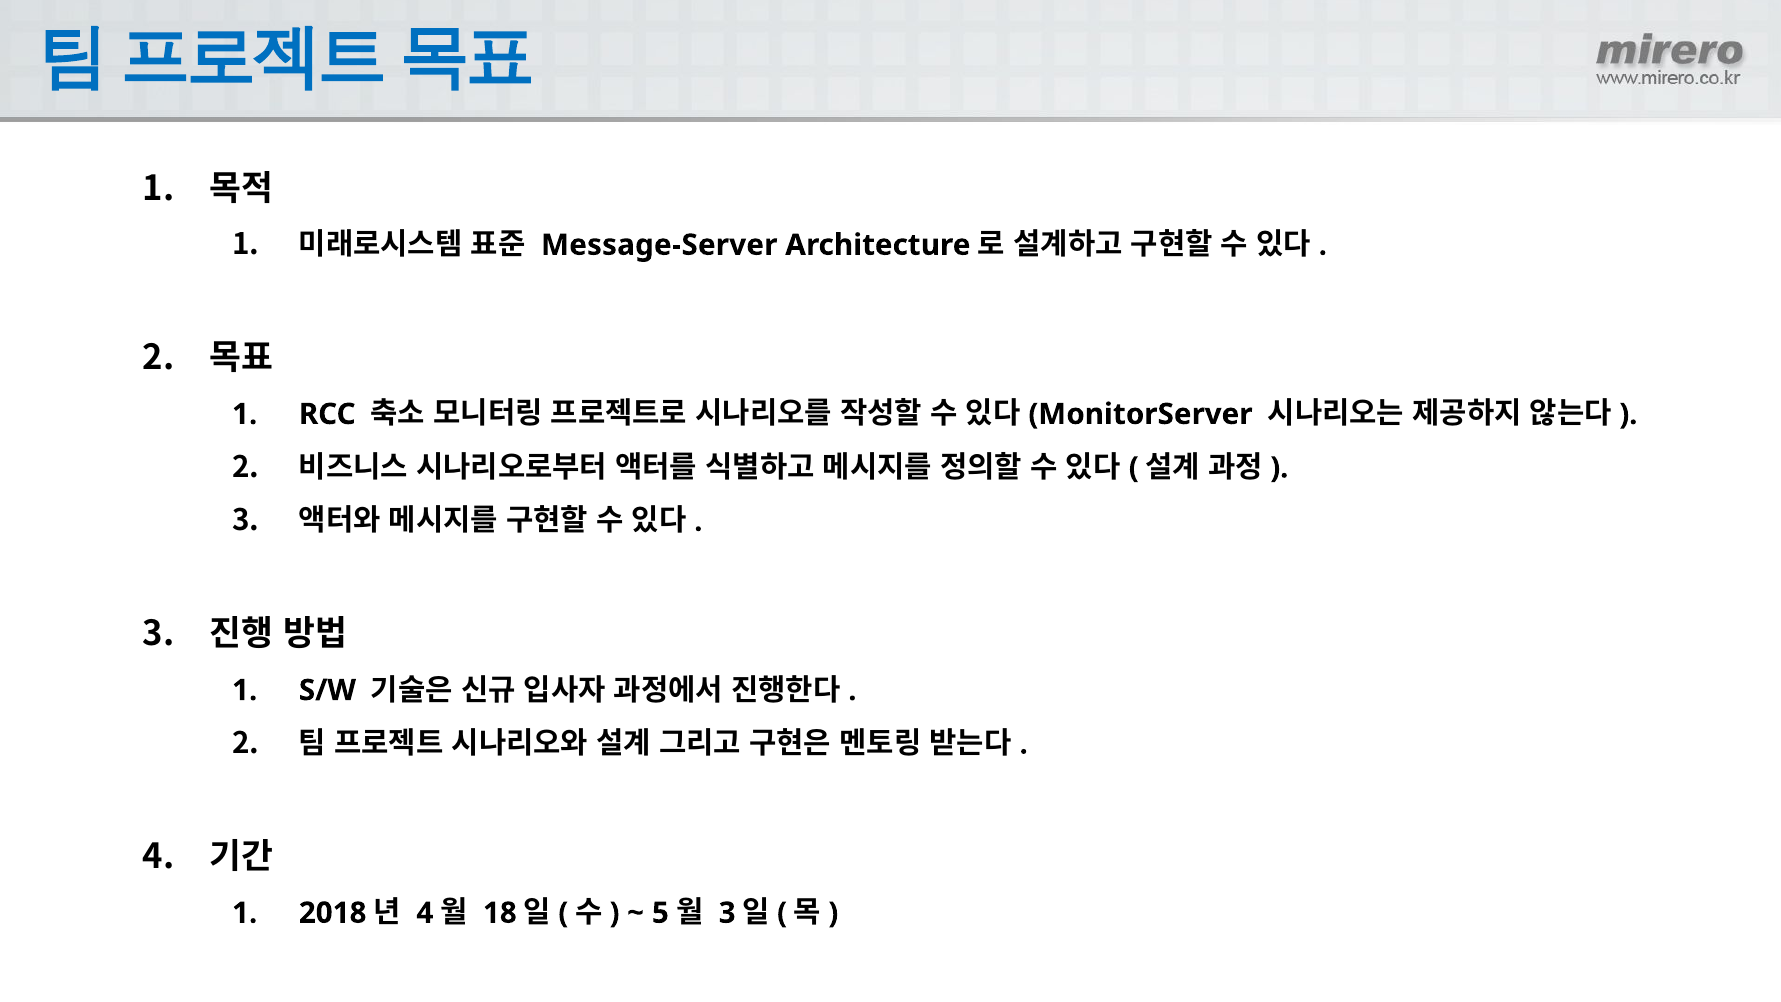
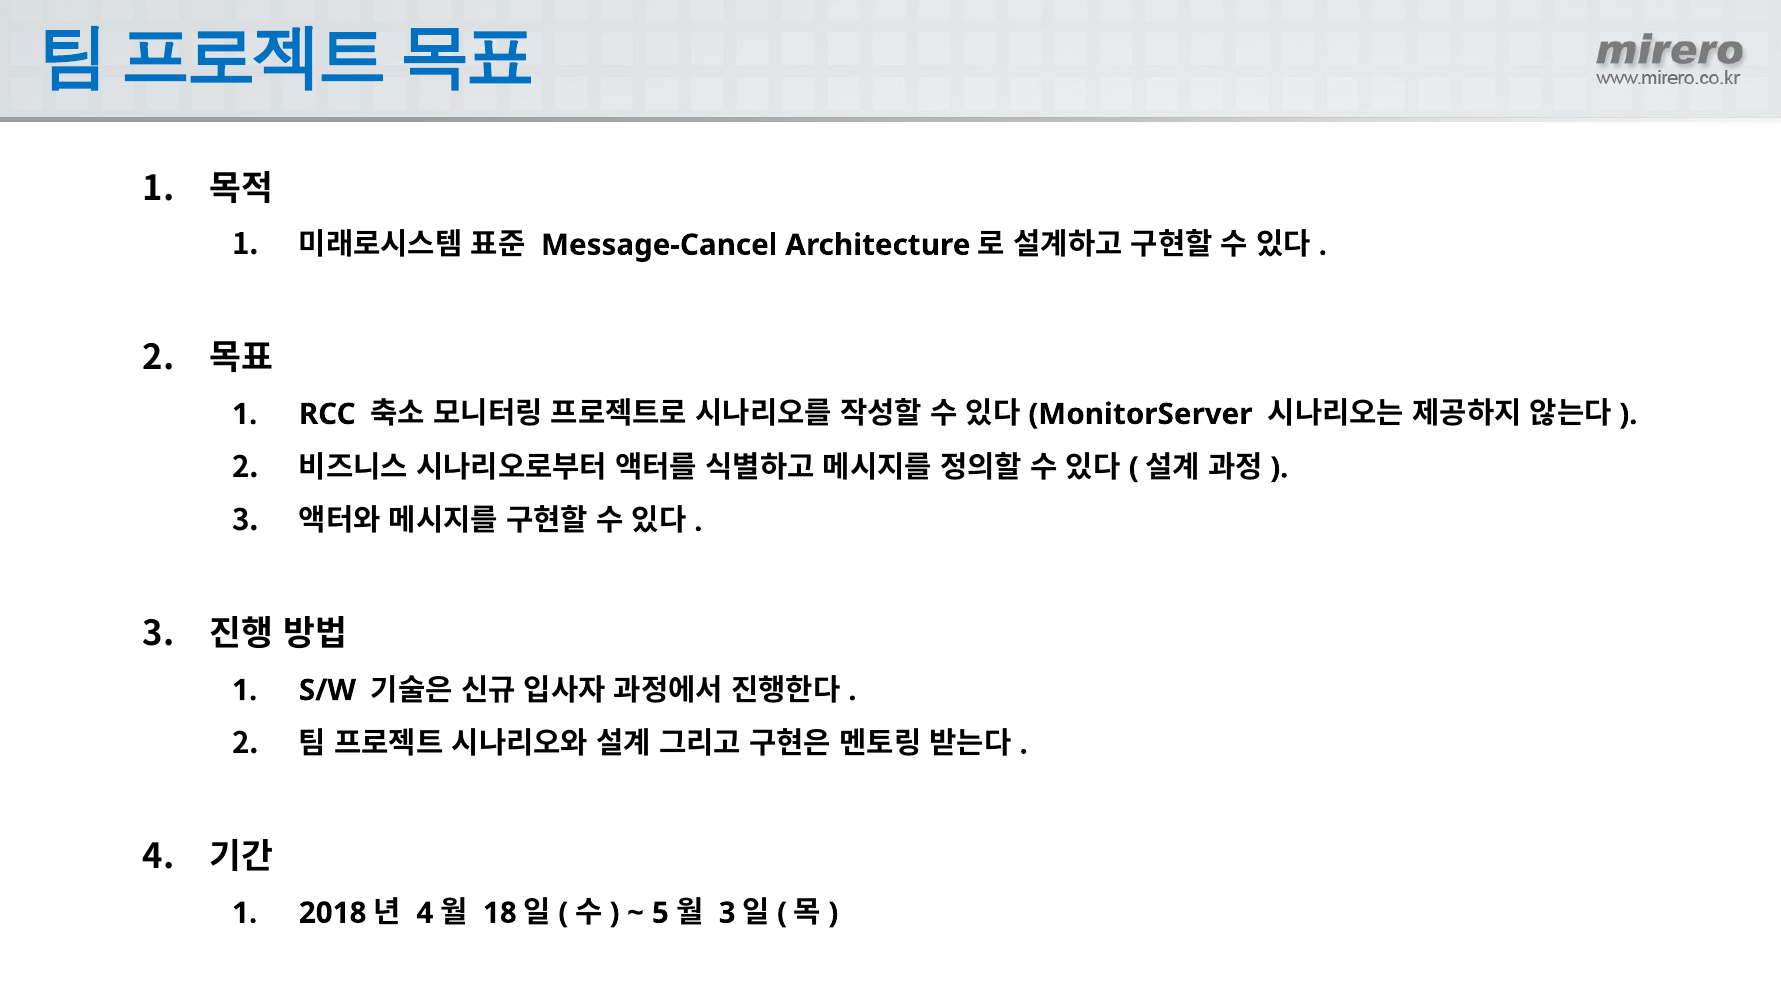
Message-Server: Message-Server -> Message-Cancel
